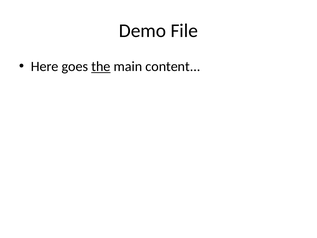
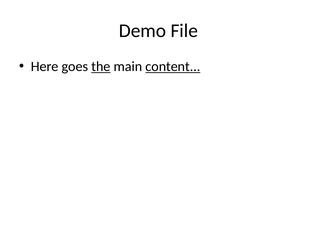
content underline: none -> present
